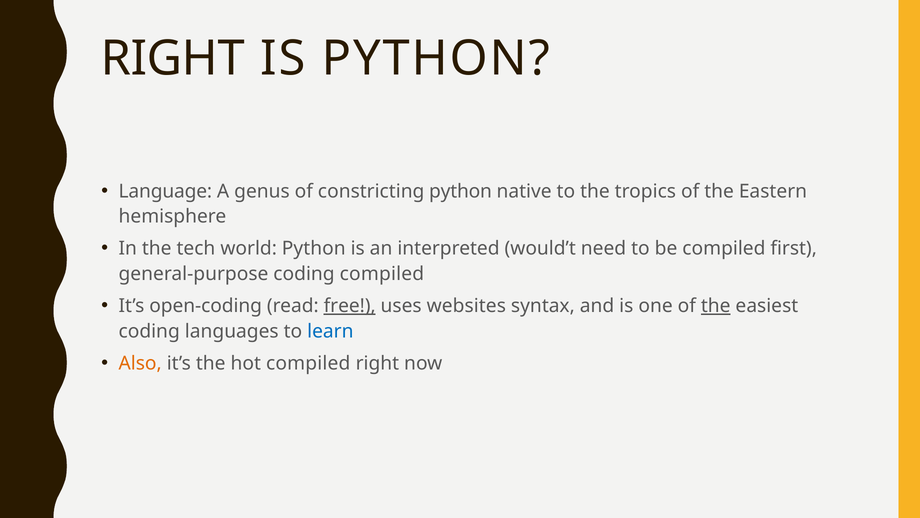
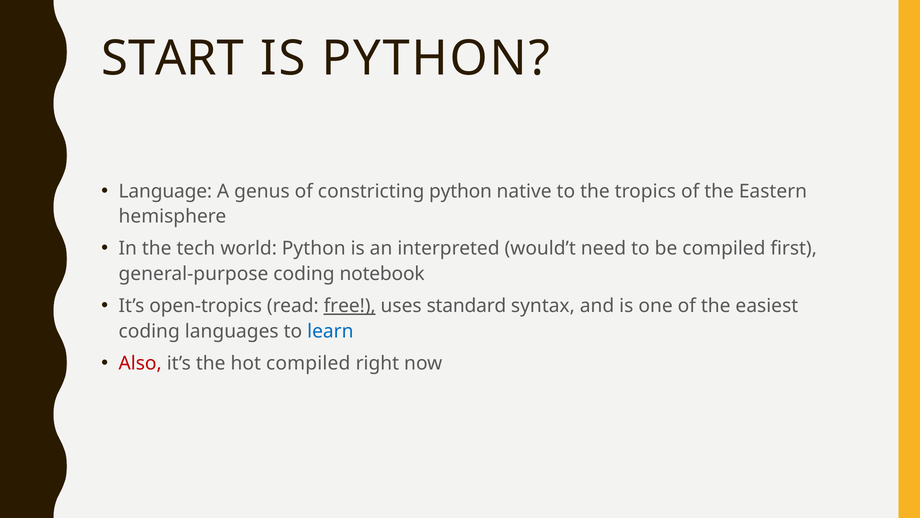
RIGHT at (173, 58): RIGHT -> START
coding compiled: compiled -> notebook
open-coding: open-coding -> open-tropics
websites: websites -> standard
the at (716, 306) underline: present -> none
Also colour: orange -> red
